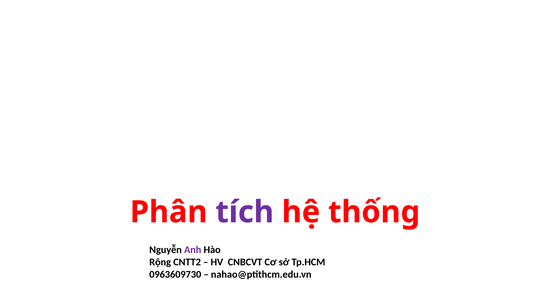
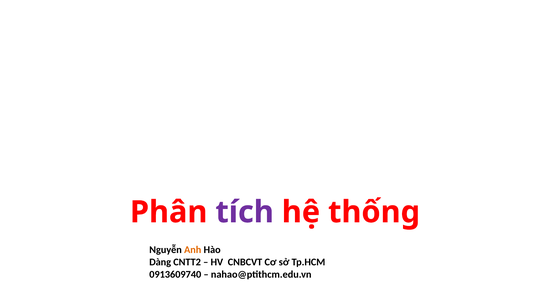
Anh colour: purple -> orange
Rộng: Rộng -> Dàng
0963609730: 0963609730 -> 0913609740
